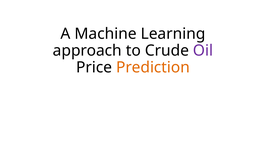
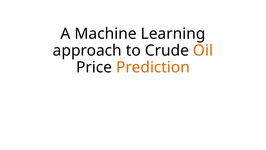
Oil colour: purple -> orange
